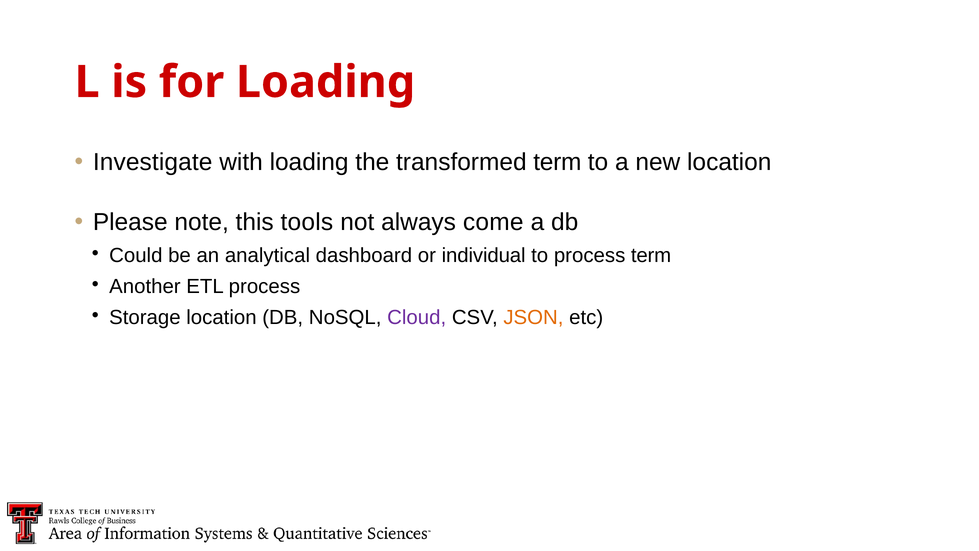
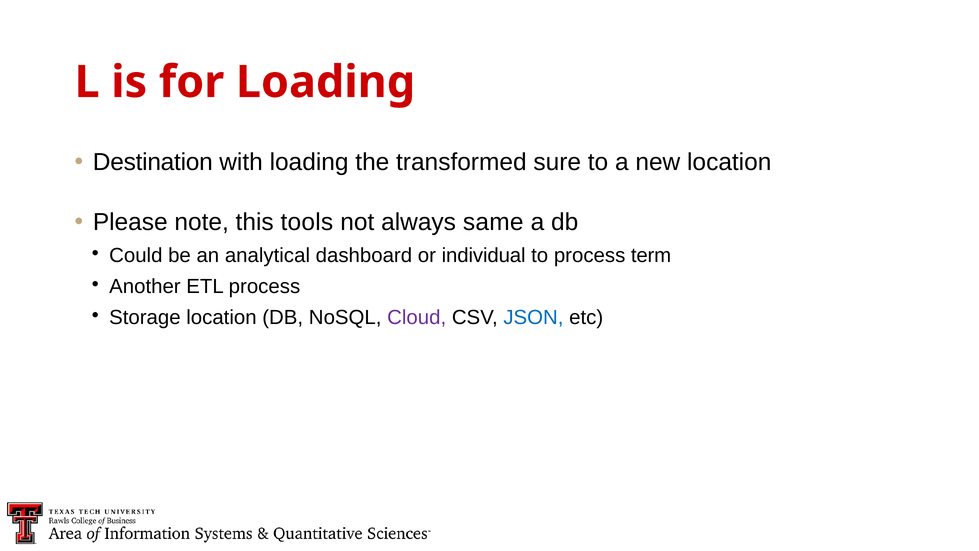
Investigate: Investigate -> Destination
transformed term: term -> sure
come: come -> same
JSON colour: orange -> blue
